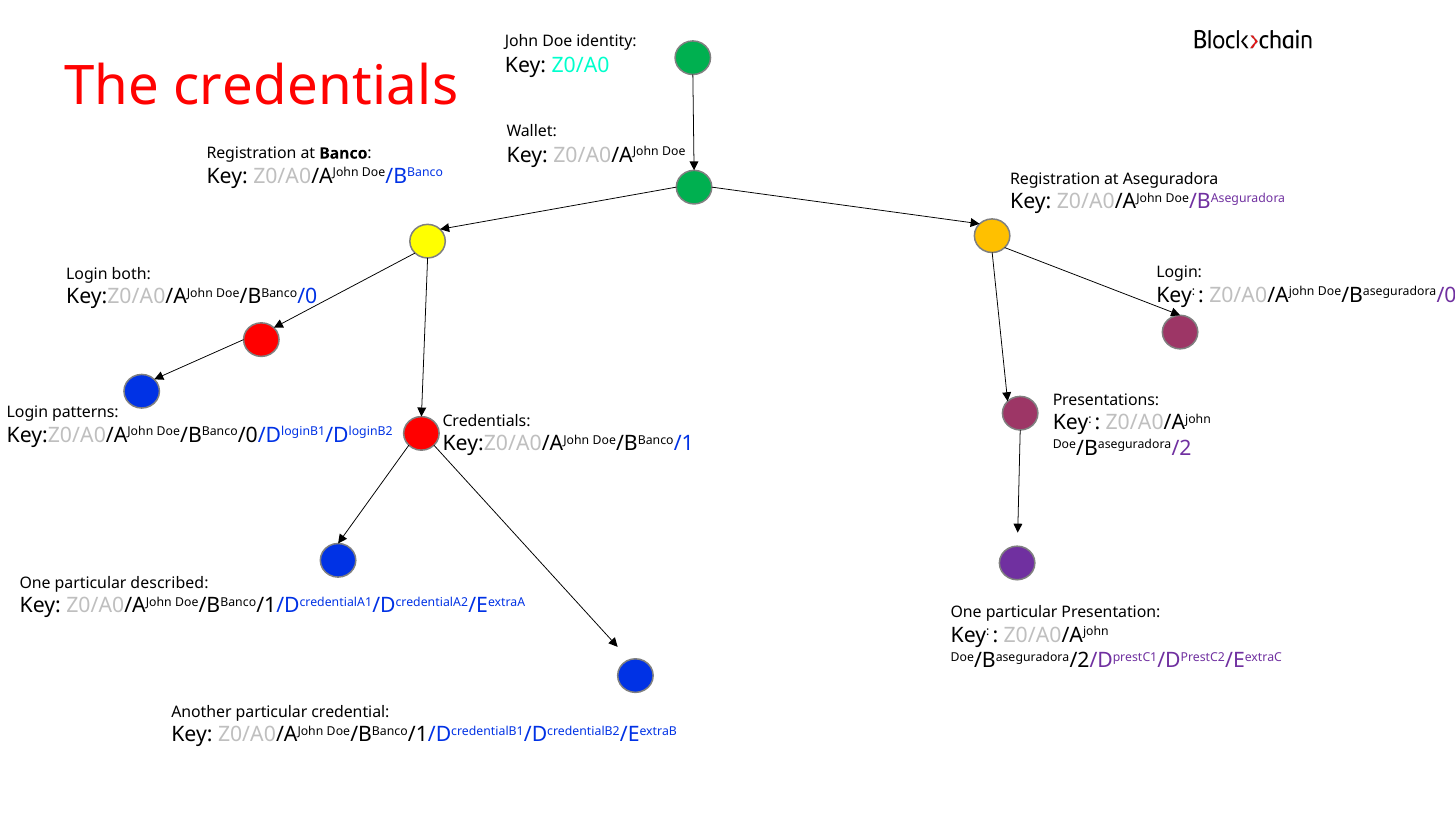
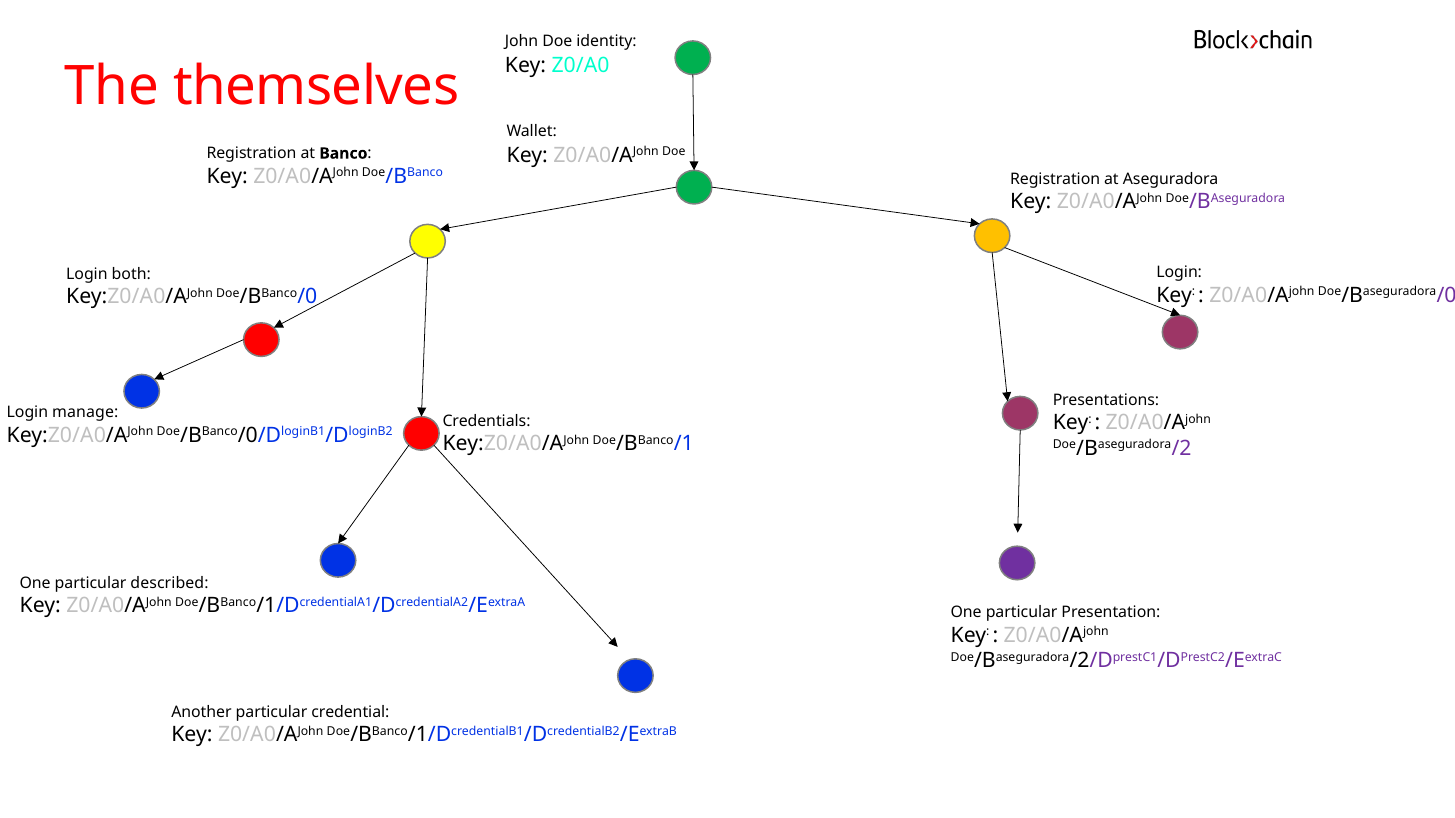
The credentials: credentials -> themselves
patterns: patterns -> manage
